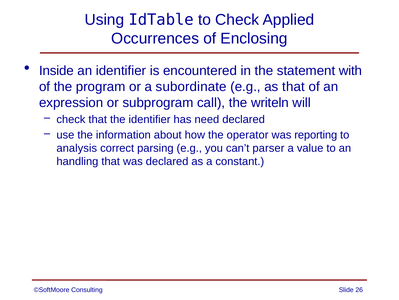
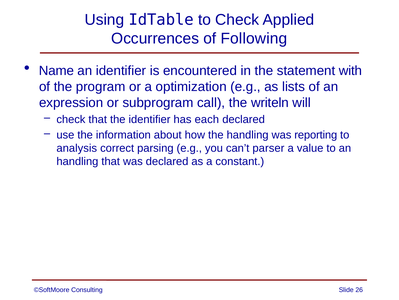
Enclosing: Enclosing -> Following
Inside: Inside -> Name
subordinate: subordinate -> optimization
as that: that -> lists
need: need -> each
the operator: operator -> handling
